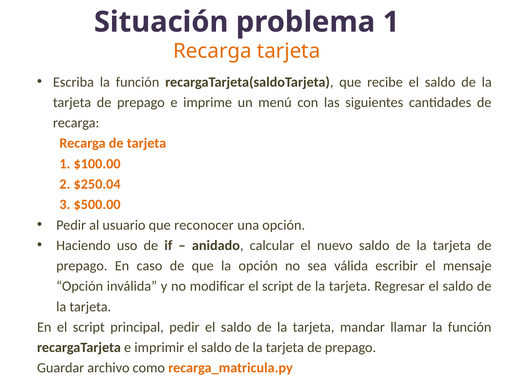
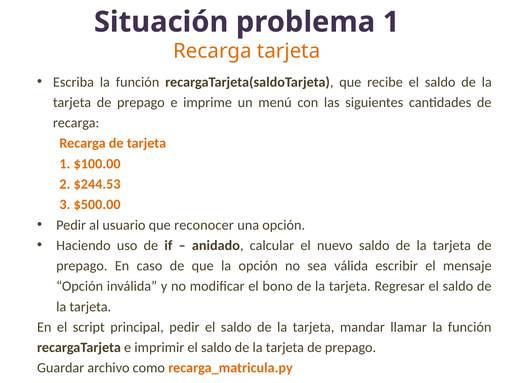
$250.04: $250.04 -> $244.53
modificar el script: script -> bono
